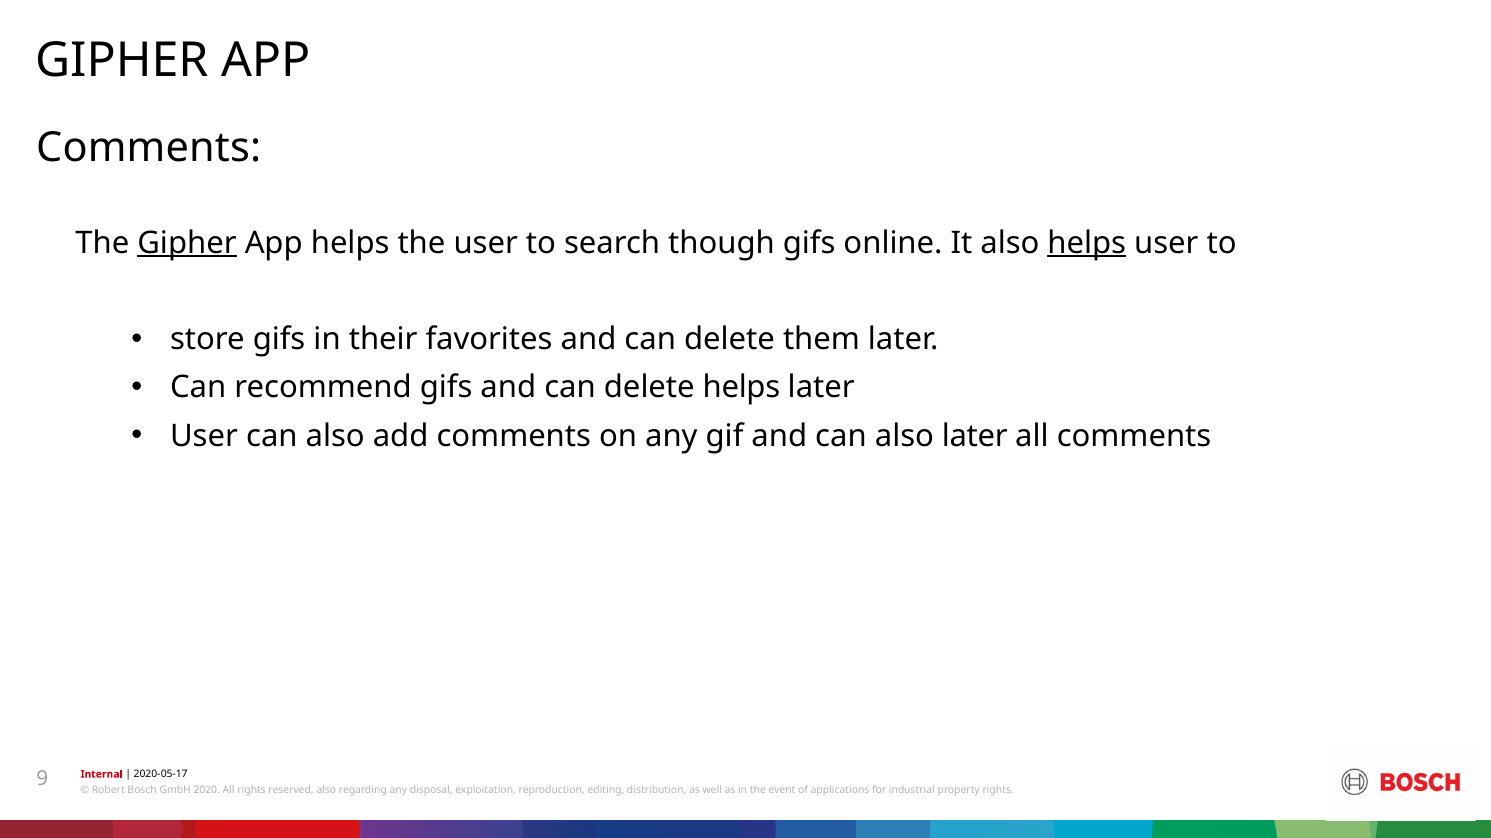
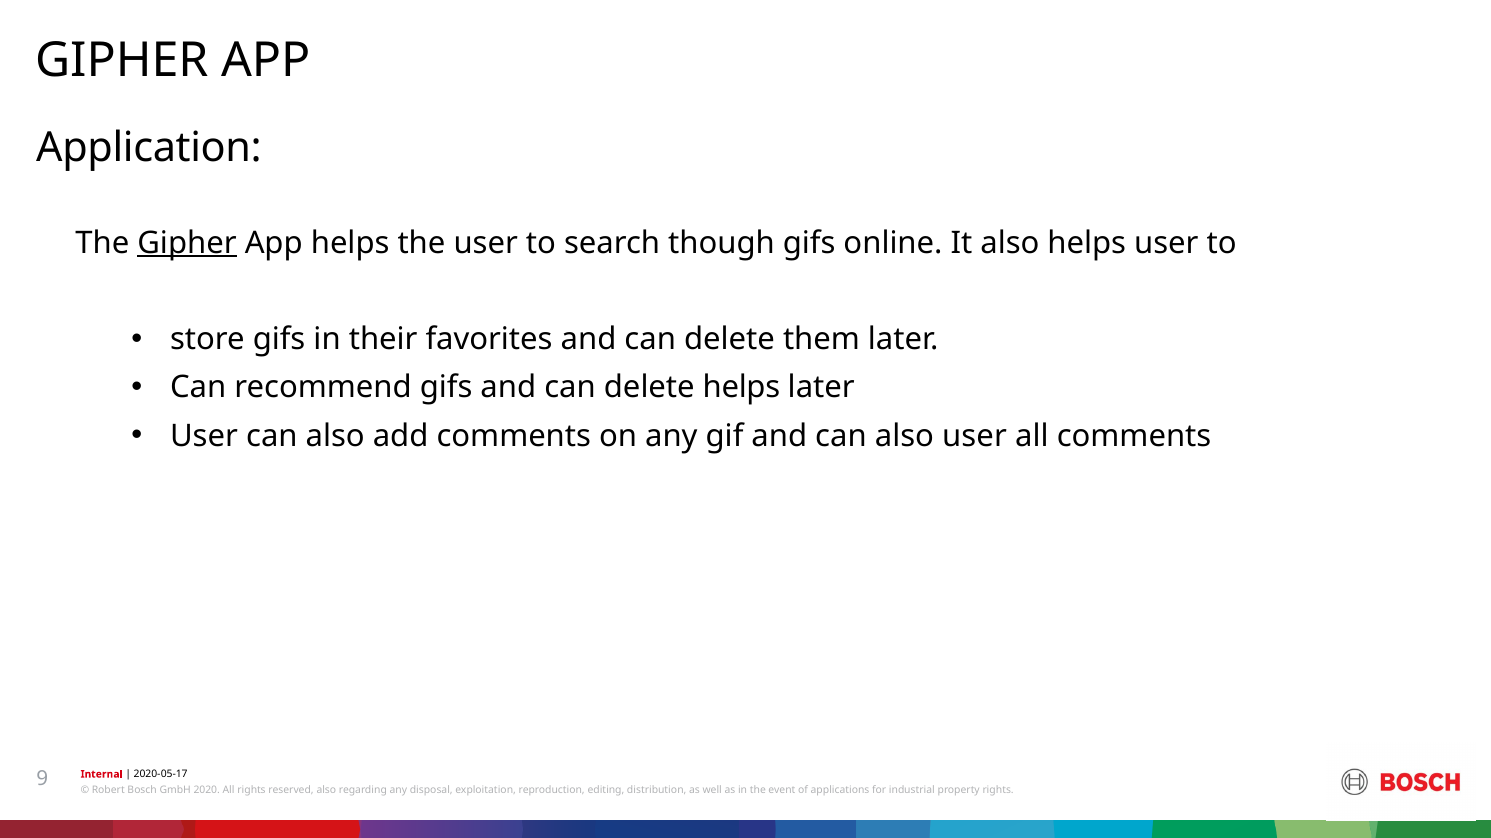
Comments at (149, 148): Comments -> Application
helps at (1087, 243) underline: present -> none
also later: later -> user
